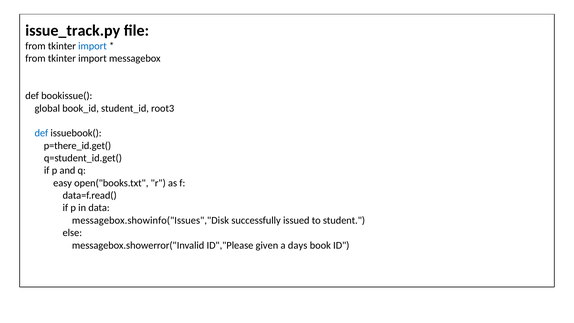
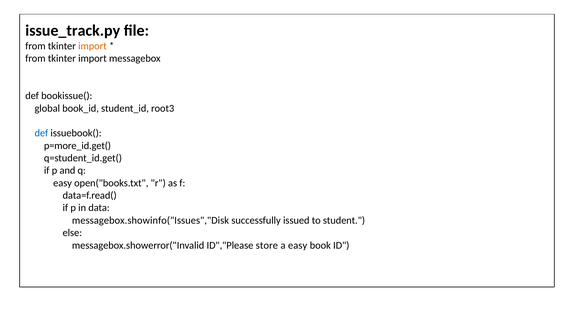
import at (92, 46) colour: blue -> orange
p=there_id.get(: p=there_id.get( -> p=more_id.get(
given: given -> store
a days: days -> easy
